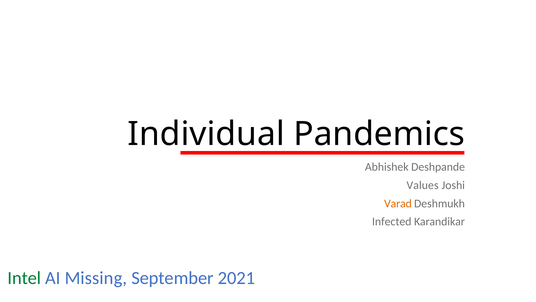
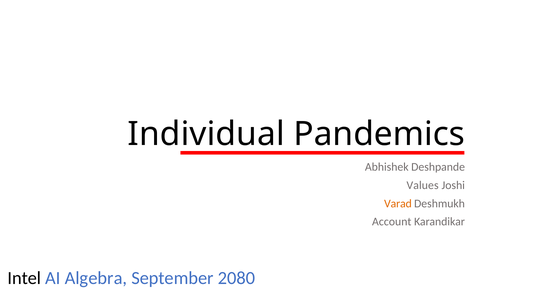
Infected: Infected -> Account
Intel colour: green -> black
Missing: Missing -> Algebra
2021: 2021 -> 2080
